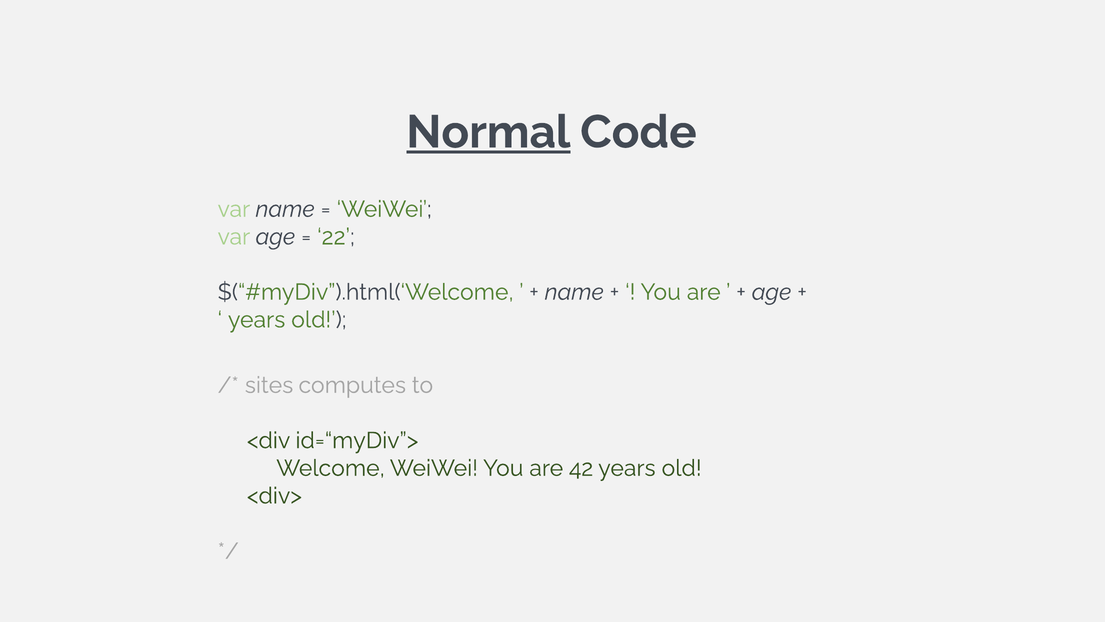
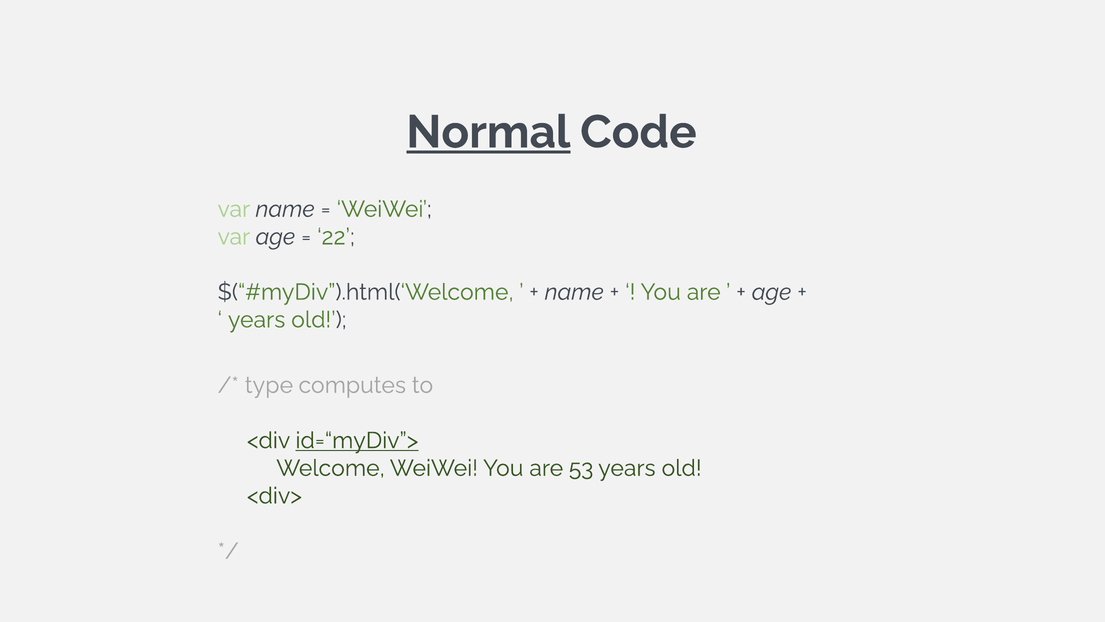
sites: sites -> type
id=“myDiv”> underline: none -> present
42: 42 -> 53
